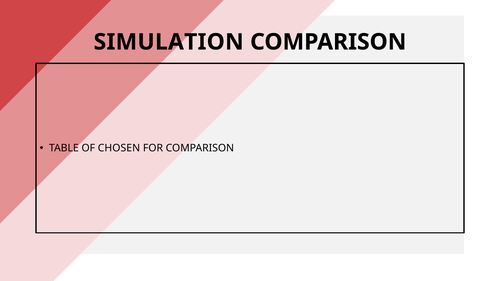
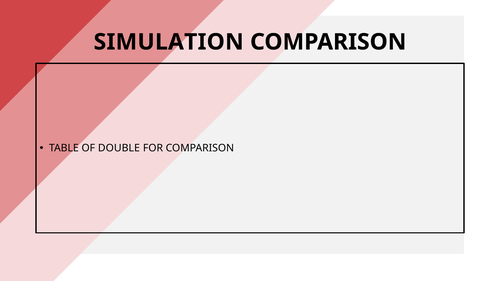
CHOSEN: CHOSEN -> DOUBLE
